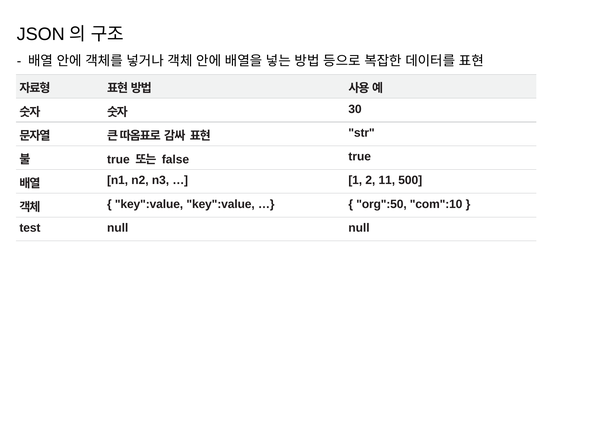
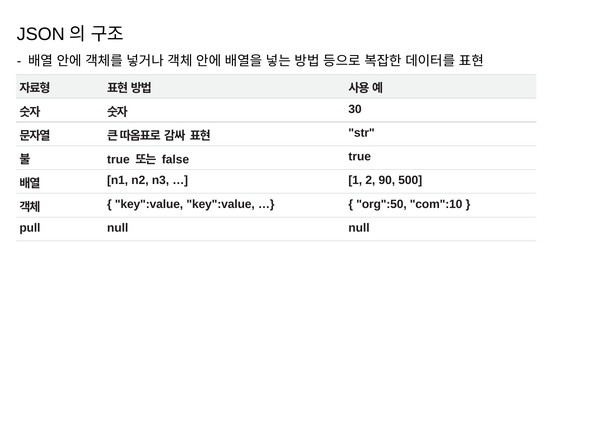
11: 11 -> 90
test: test -> pull
